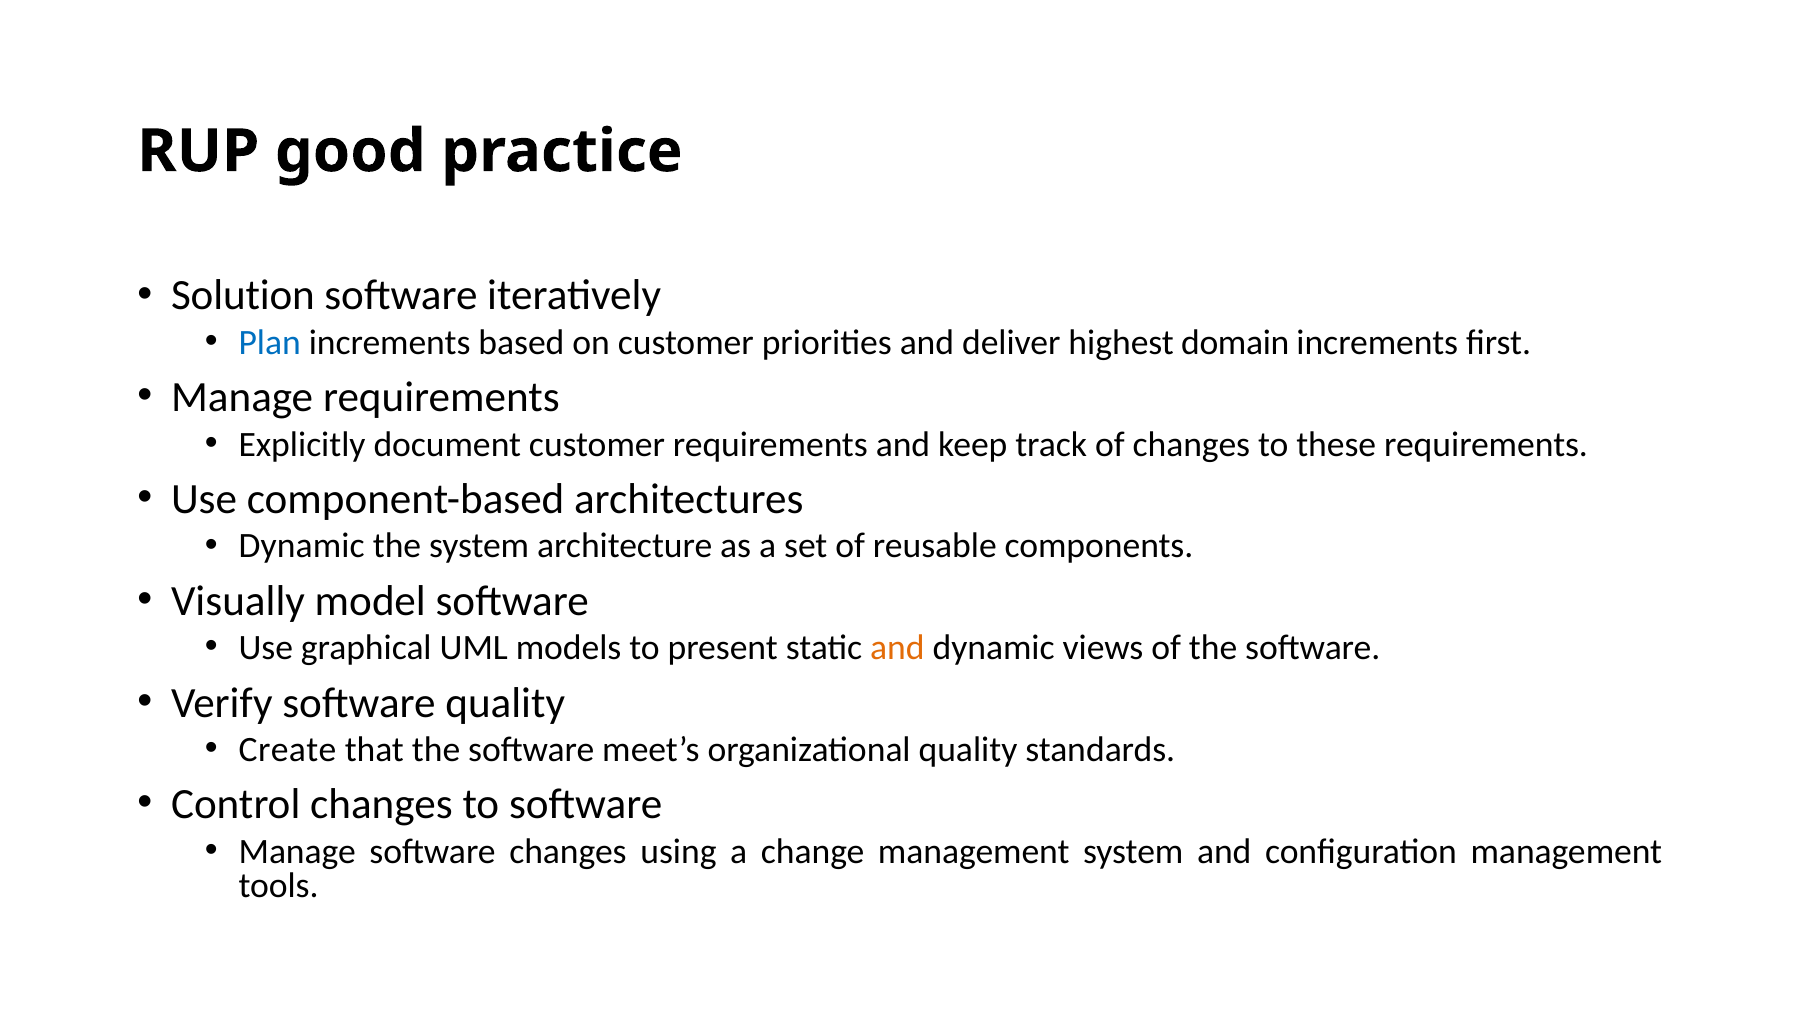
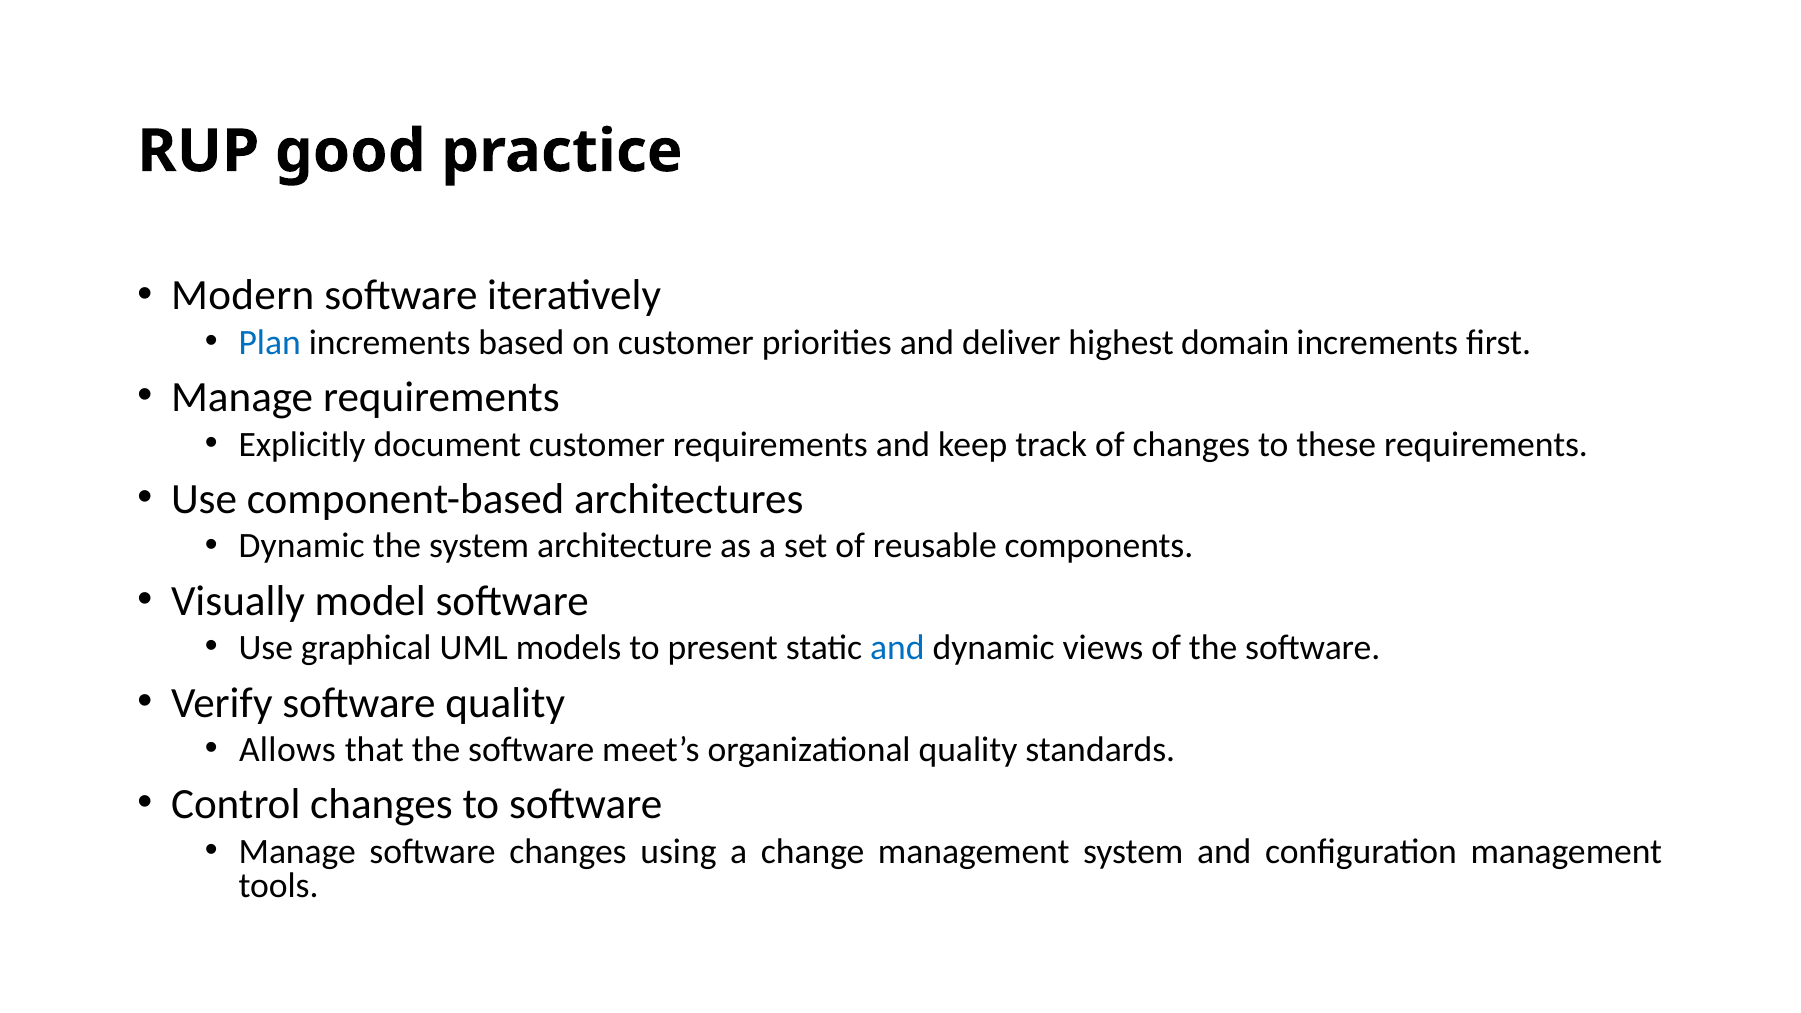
Solution: Solution -> Modern
and at (897, 648) colour: orange -> blue
Create: Create -> Allows
